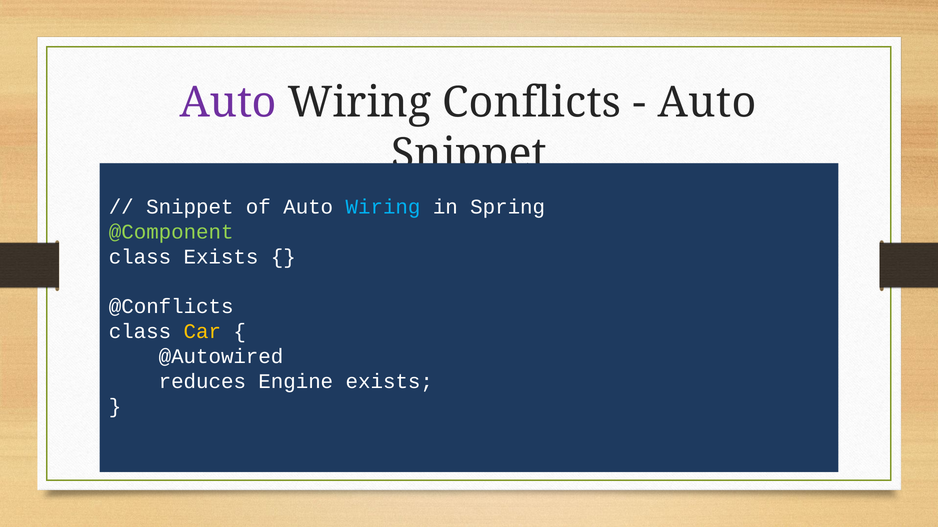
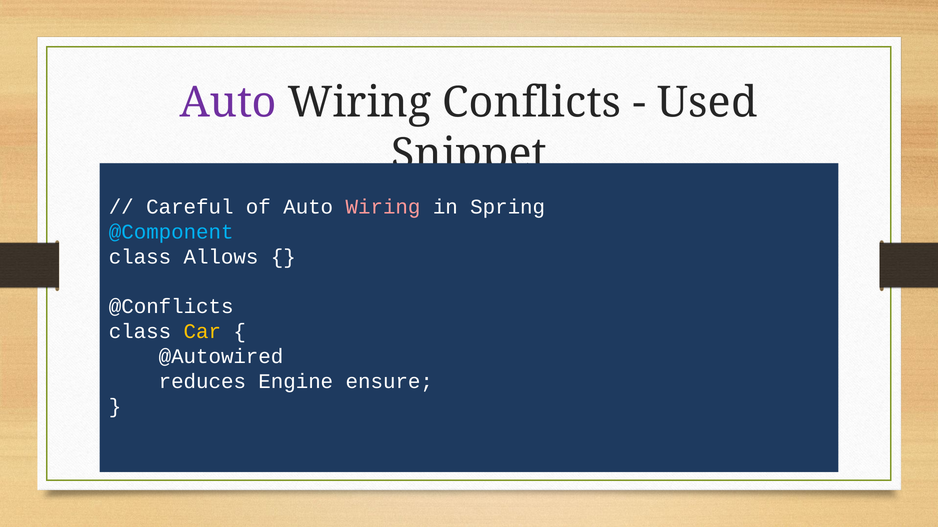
Auto at (707, 103): Auto -> Used
Snippet at (190, 207): Snippet -> Careful
Wiring at (383, 207) colour: light blue -> pink
@Component colour: light green -> light blue
class Exists: Exists -> Allows
Engine exists: exists -> ensure
